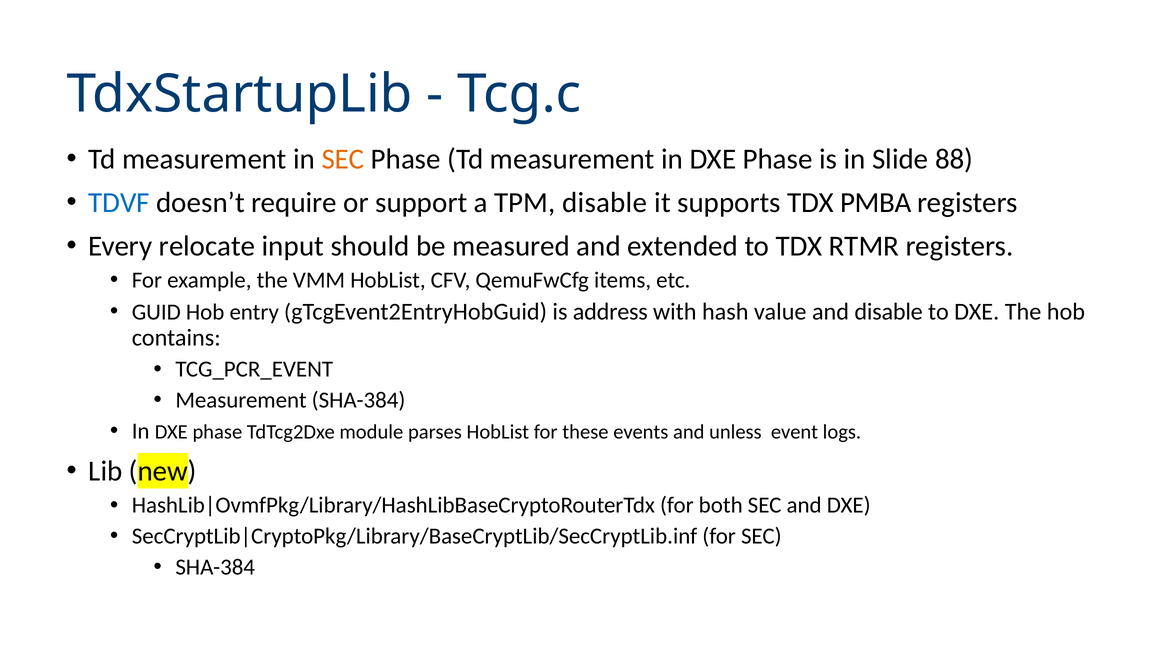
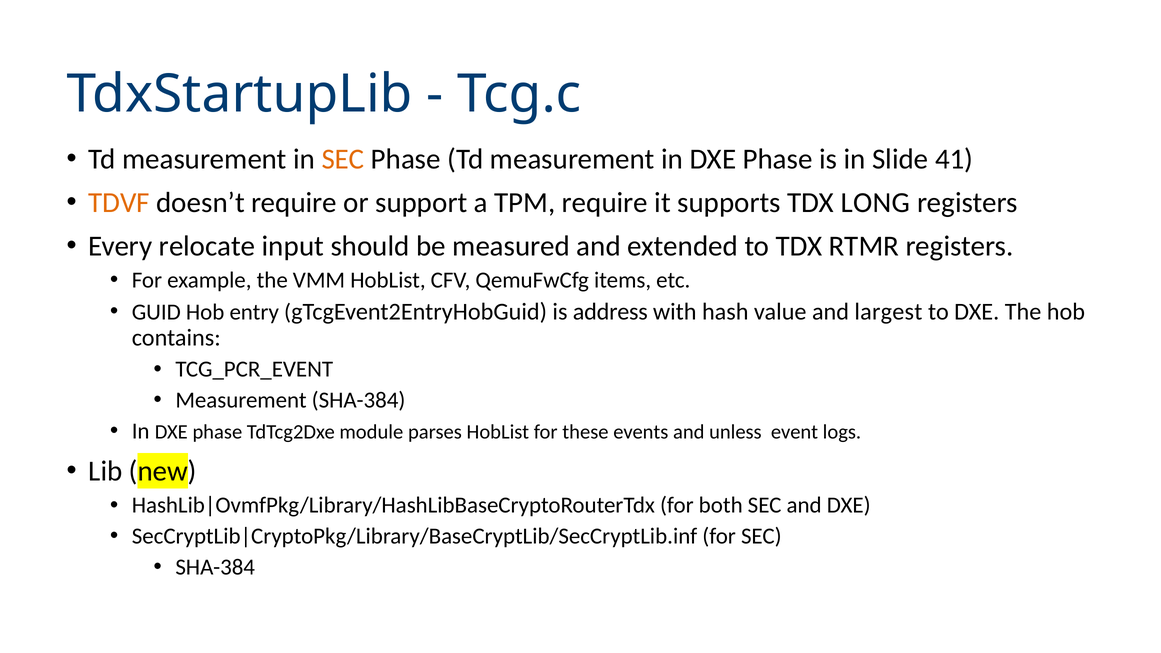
88: 88 -> 41
TDVF colour: blue -> orange
TPM disable: disable -> require
PMBA: PMBA -> LONG
and disable: disable -> largest
